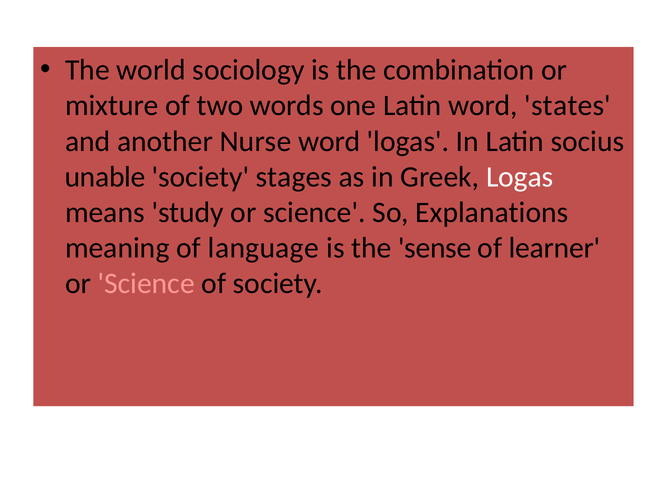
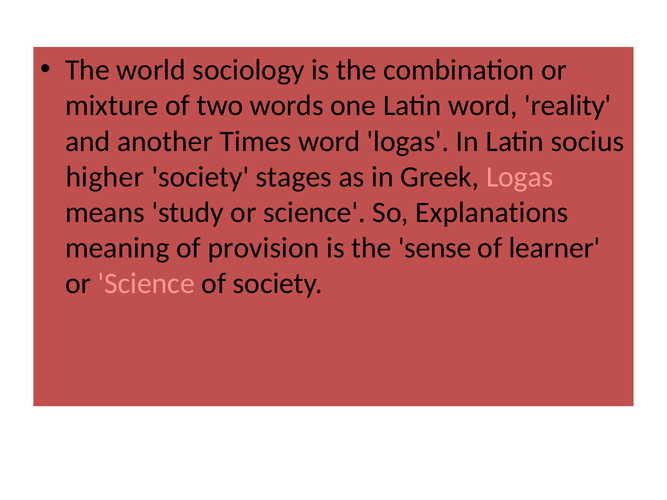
states: states -> reality
Nurse: Nurse -> Times
unable: unable -> higher
Logas at (520, 177) colour: white -> pink
language: language -> provision
